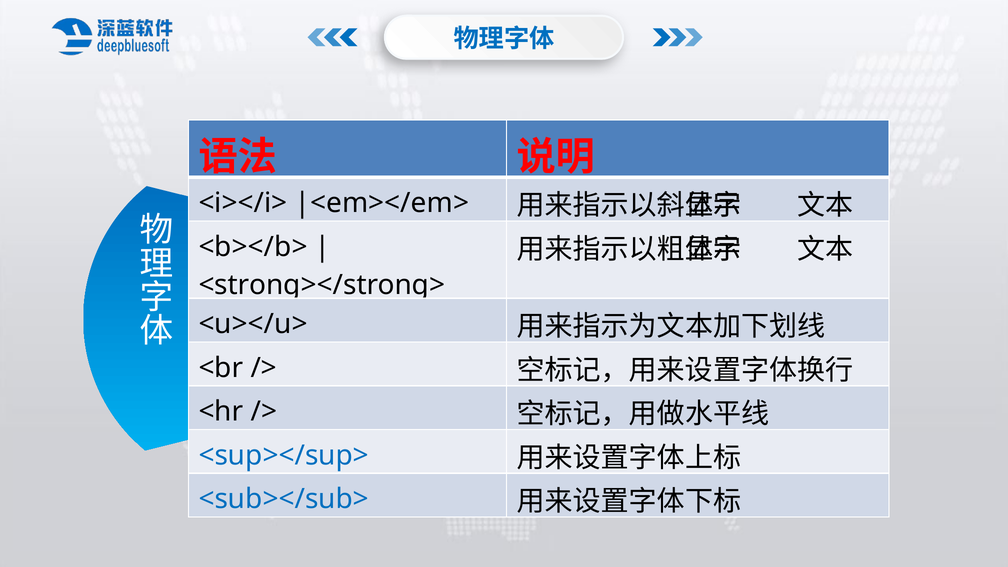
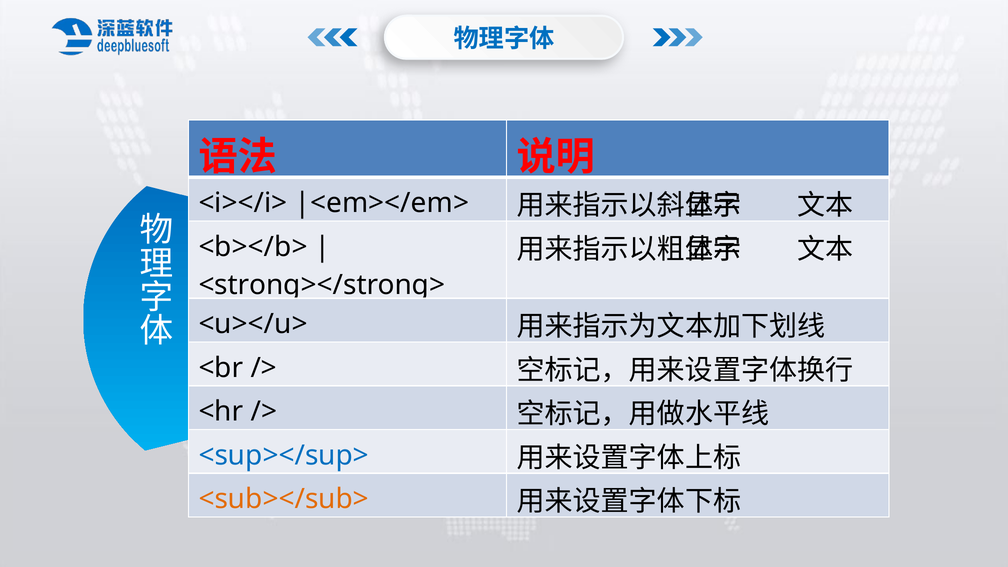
<sub></sub> colour: blue -> orange
